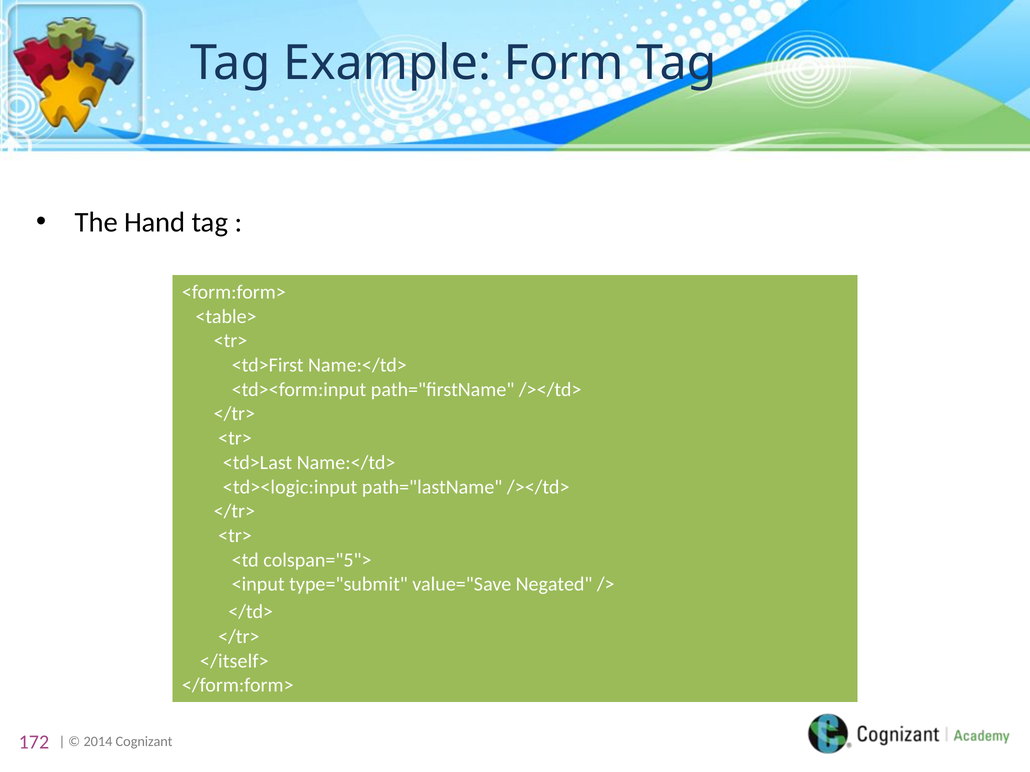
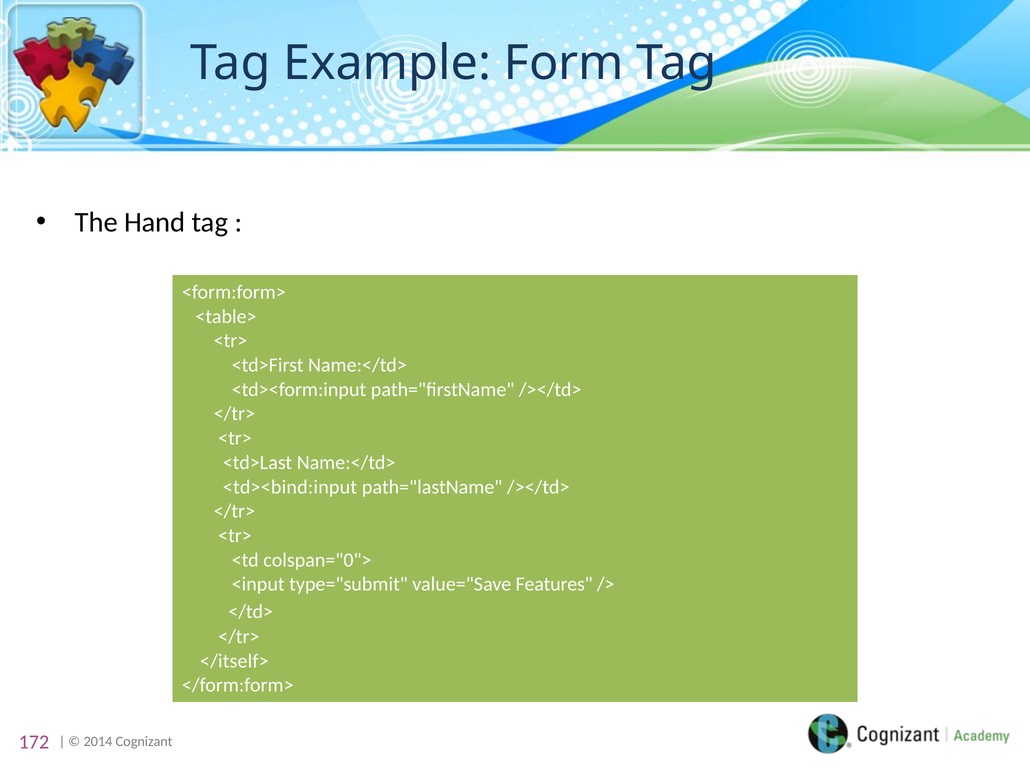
<td><logic:input: <td><logic:input -> <td><bind:input
colspan="5">: colspan="5"> -> colspan="0">
Negated: Negated -> Features
